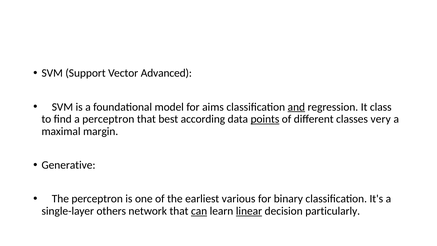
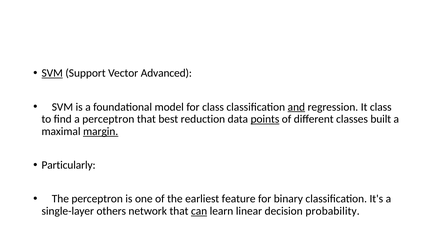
SVM at (52, 73) underline: none -> present
for aims: aims -> class
according: according -> reduction
very: very -> built
margin underline: none -> present
Generative: Generative -> Particularly
various: various -> feature
linear underline: present -> none
particularly: particularly -> probability
